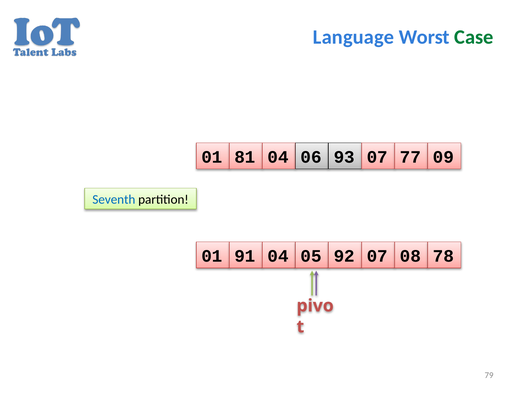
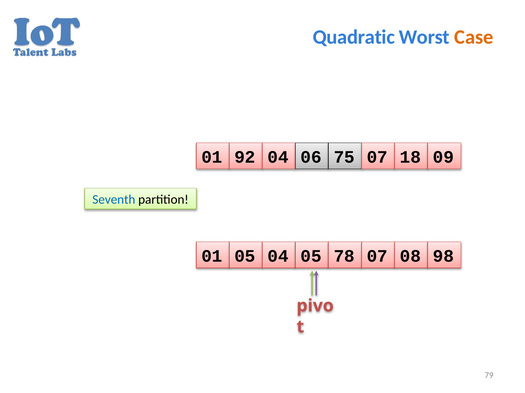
Language: Language -> Quadratic
Case colour: green -> orange
81: 81 -> 92
93: 93 -> 75
77: 77 -> 18
01 91: 91 -> 05
92: 92 -> 78
78: 78 -> 98
